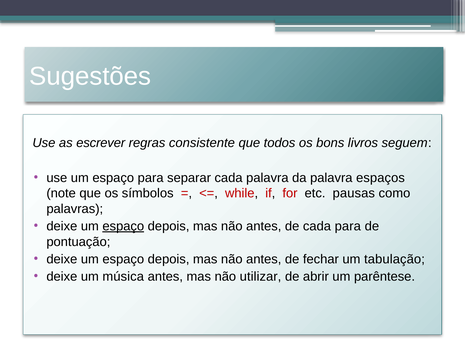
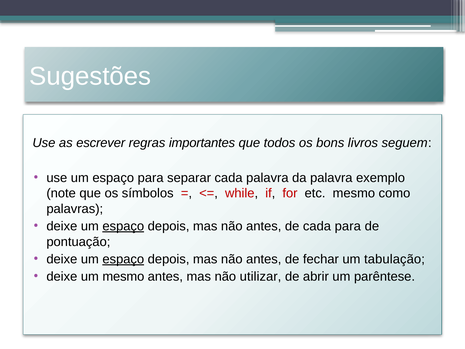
consistente: consistente -> importantes
espaços: espaços -> exemplo
etc pausas: pausas -> mesmo
espaço at (123, 259) underline: none -> present
um música: música -> mesmo
